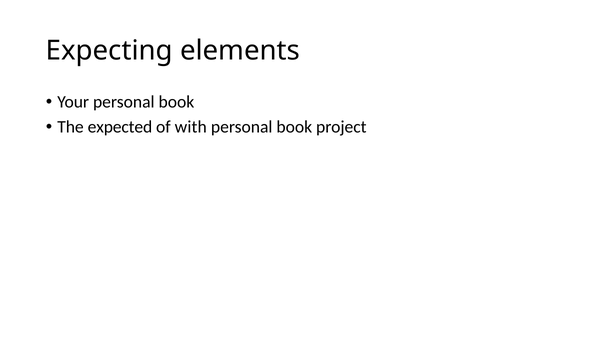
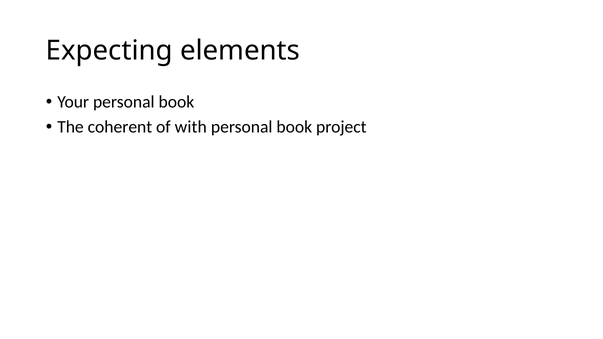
expected: expected -> coherent
